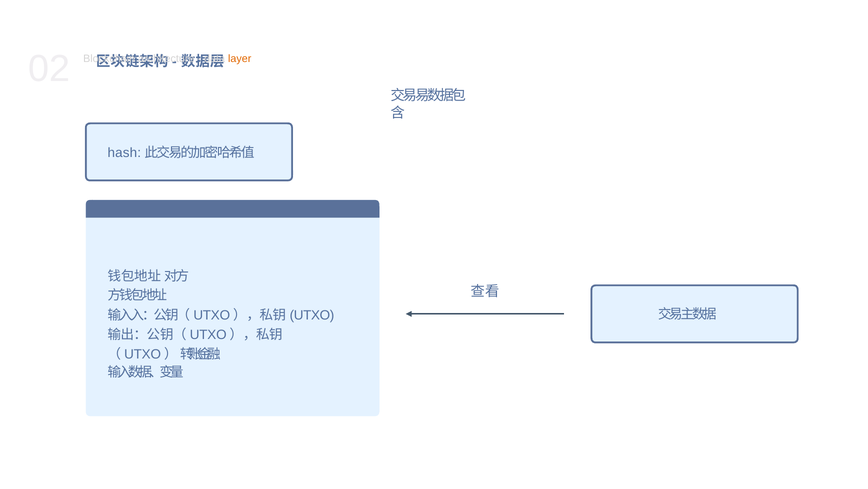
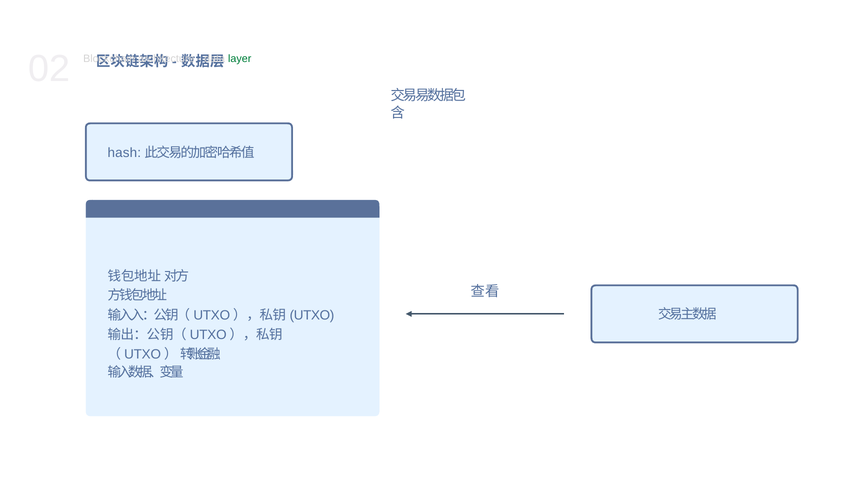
layer colour: orange -> green
